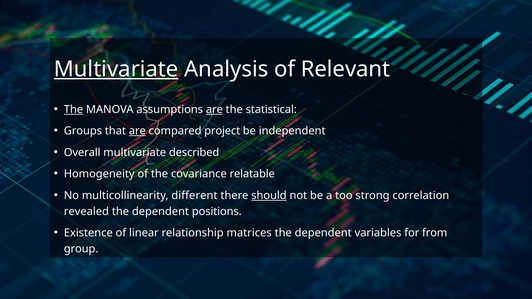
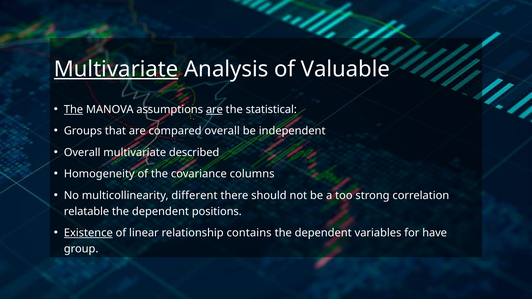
Relevant: Relevant -> Valuable
are at (137, 131) underline: present -> none
compared project: project -> overall
relatable: relatable -> columns
should underline: present -> none
revealed: revealed -> relatable
Existence underline: none -> present
matrices: matrices -> contains
from: from -> have
